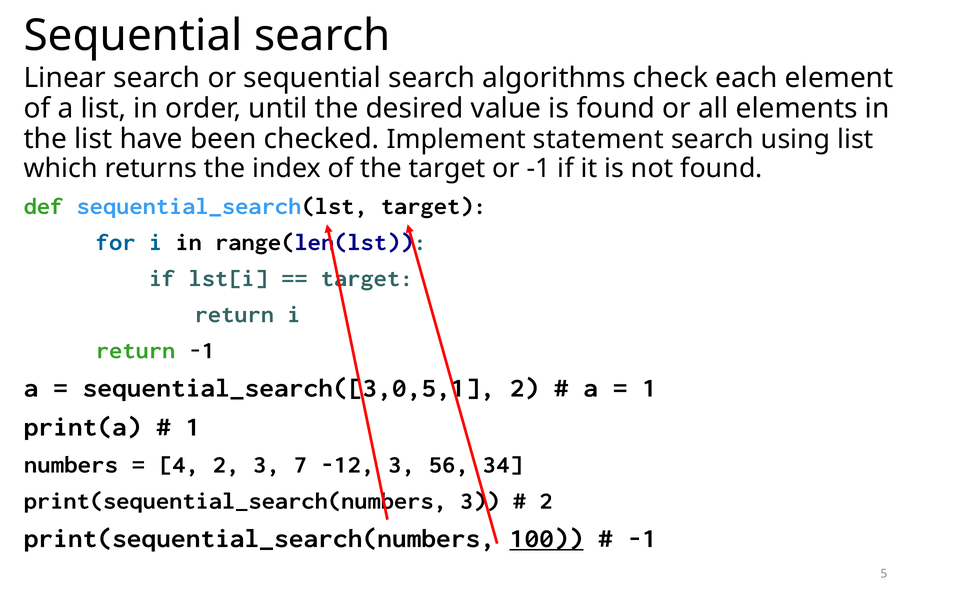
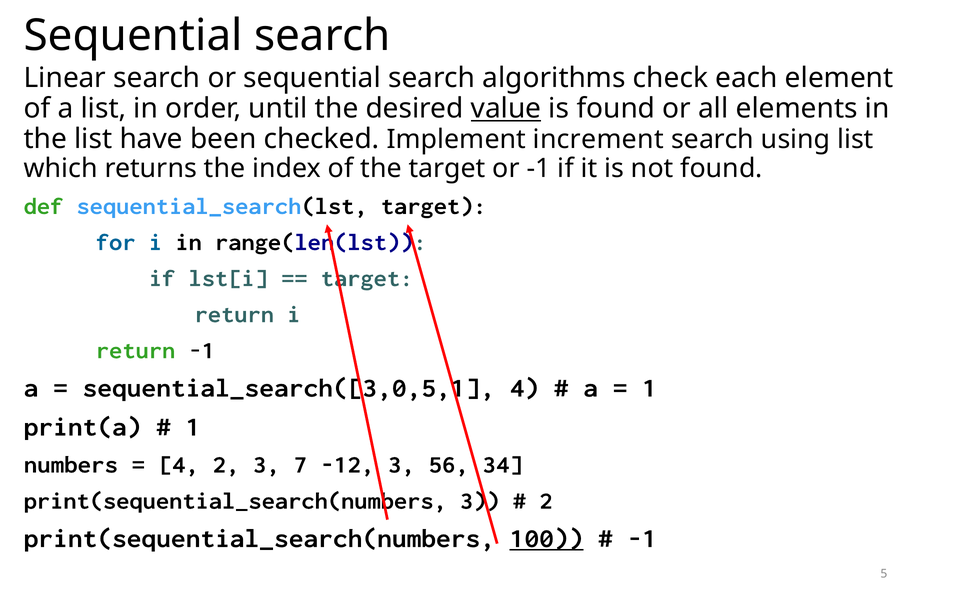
value underline: none -> present
statement: statement -> increment
sequential_search([3,0,5,1 2: 2 -> 4
